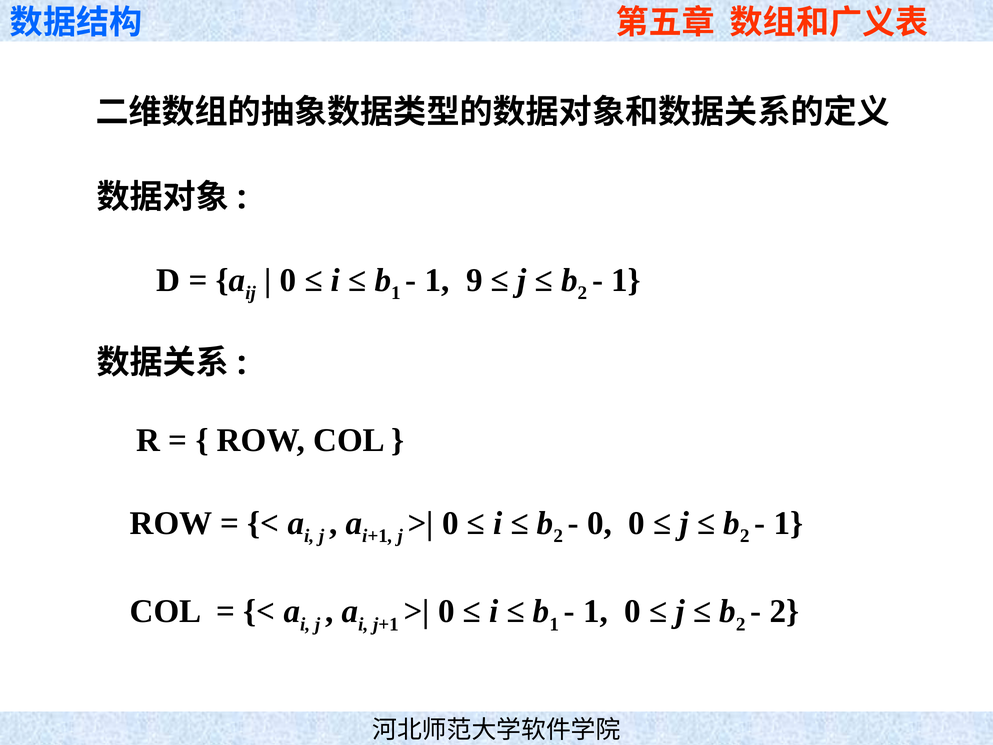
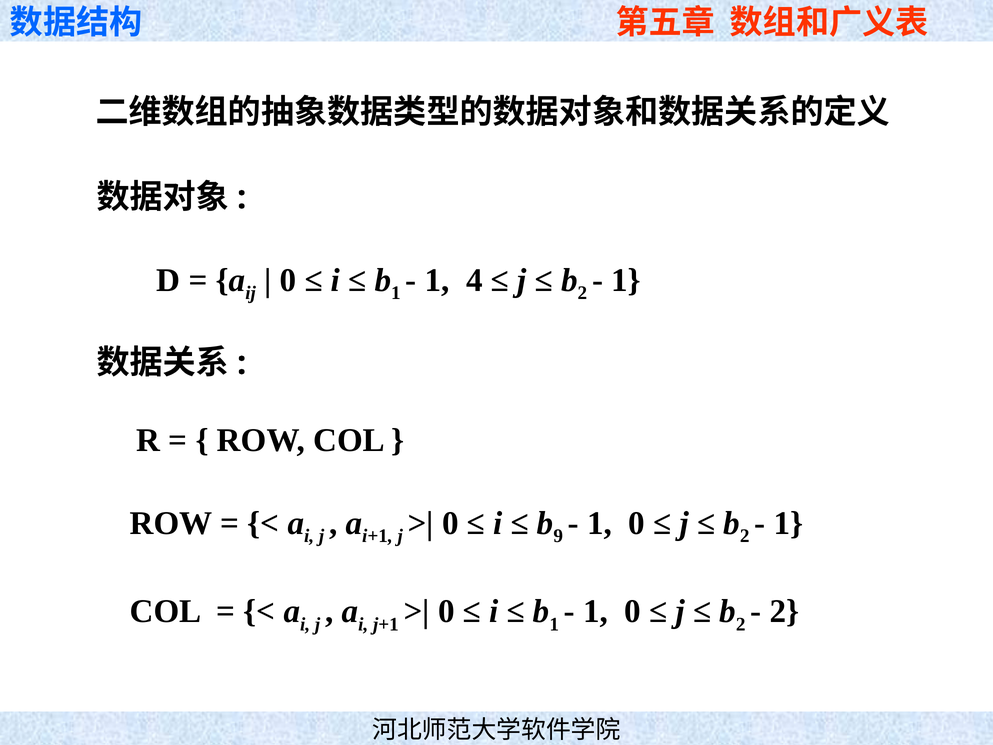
9: 9 -> 4
2 at (558, 536): 2 -> 9
0 at (599, 523): 0 -> 1
